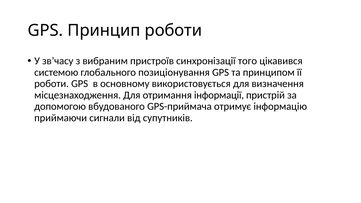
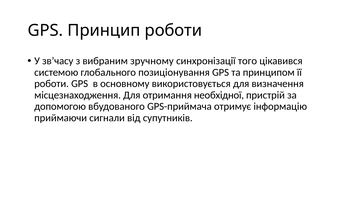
пристроїв: пристроїв -> зручному
інформації: інформації -> необхідної
